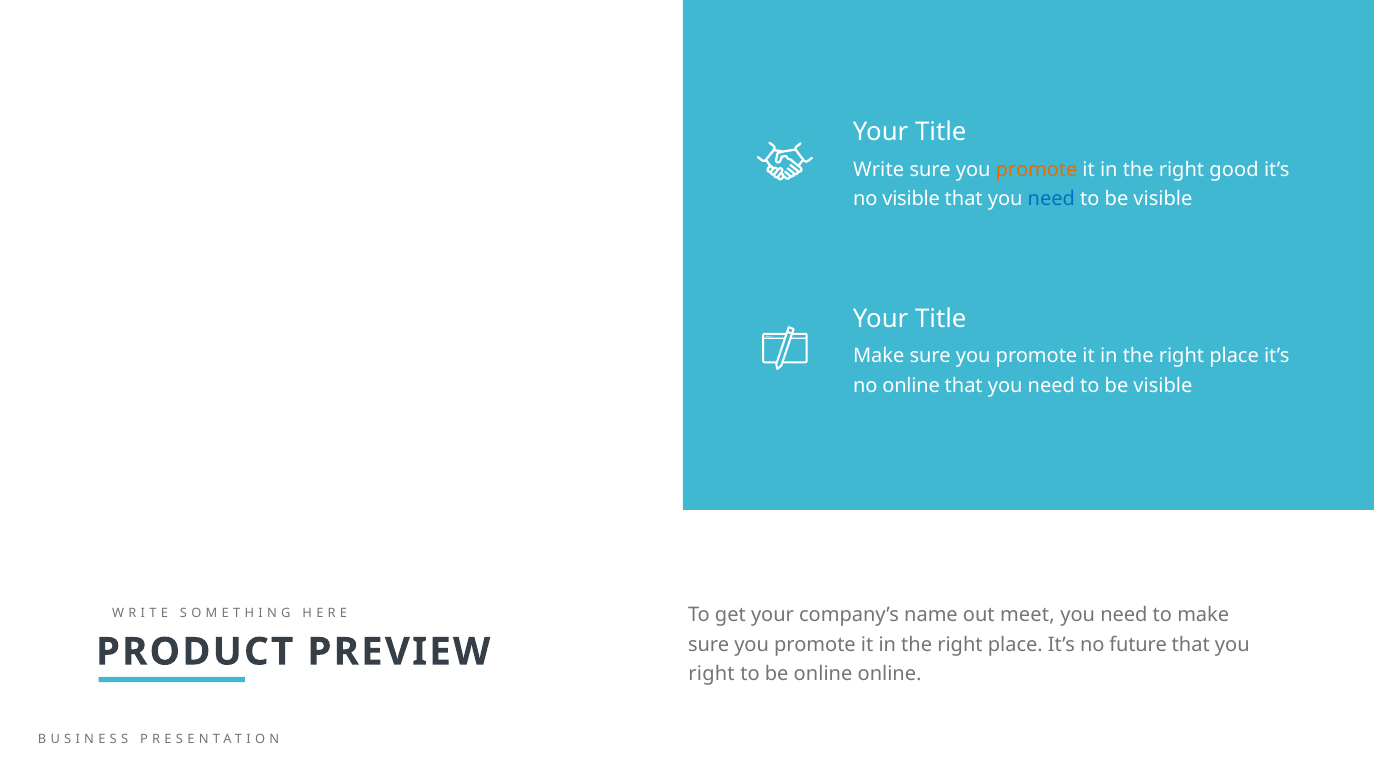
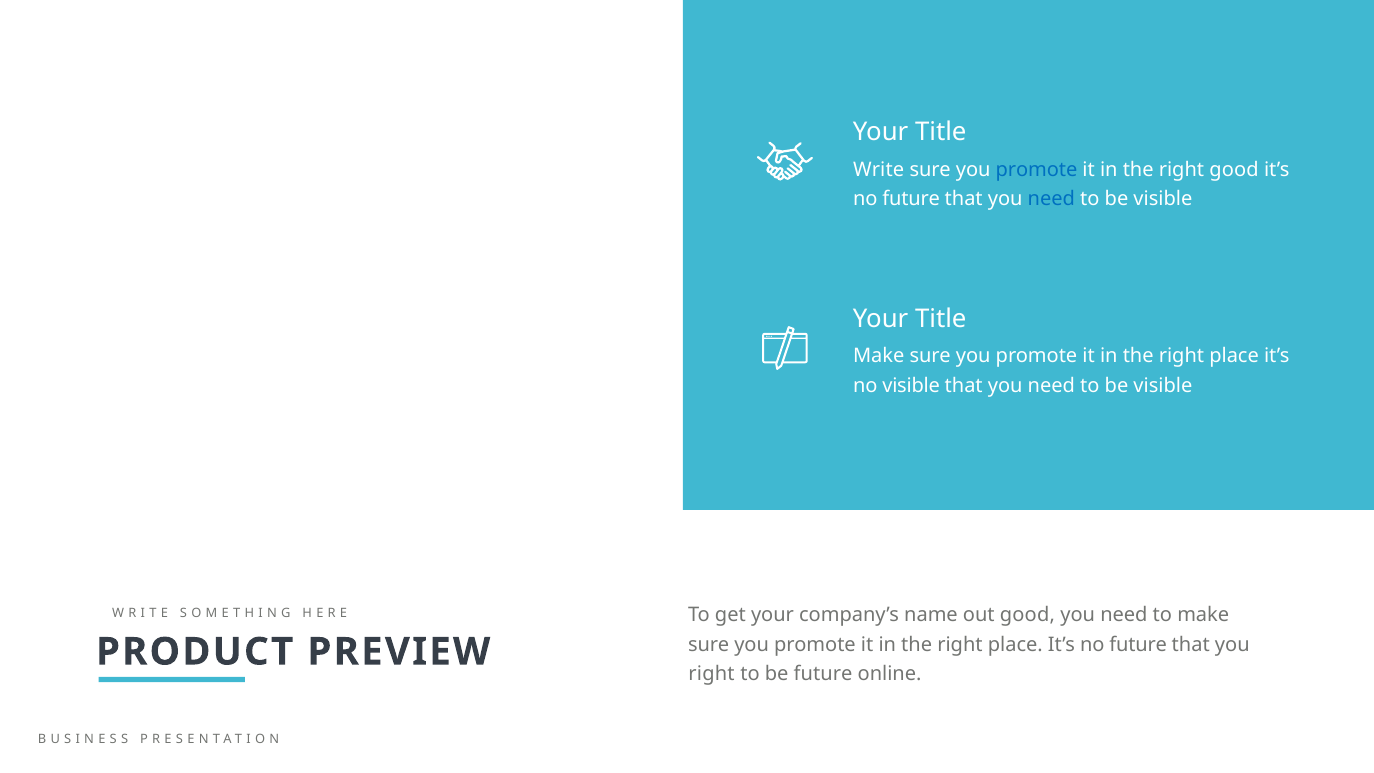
promote at (1037, 170) colour: orange -> blue
visible at (911, 199): visible -> future
no online: online -> visible
out meet: meet -> good
be online: online -> future
